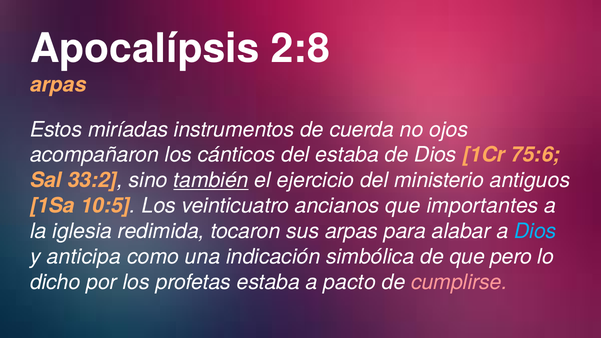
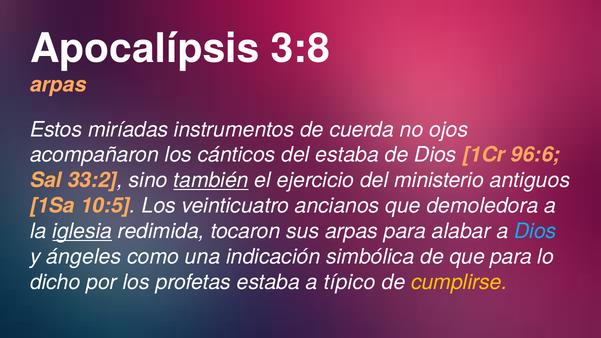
2:8: 2:8 -> 3:8
75:6: 75:6 -> 96:6
importantes: importantes -> demoledora
iglesia underline: none -> present
anticipa: anticipa -> ángeles
que pero: pero -> para
pacto: pacto -> típico
cumplirse colour: pink -> yellow
